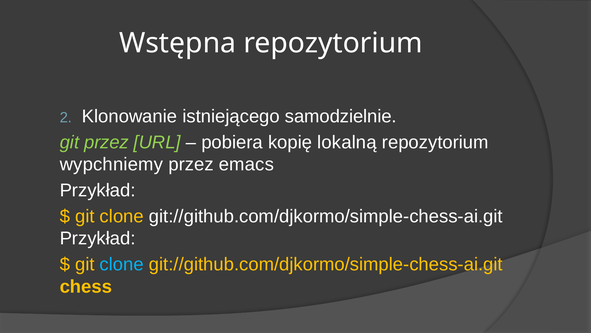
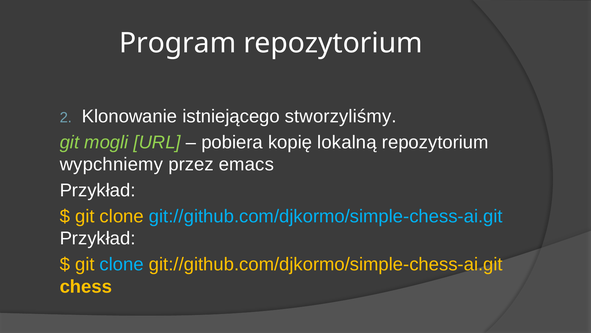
Wstępna: Wstępna -> Program
samodzielnie: samodzielnie -> stworzyliśmy
git przez: przez -> mogli
git://github.com/djkormo/simple-chess-ai.git at (326, 216) colour: white -> light blue
